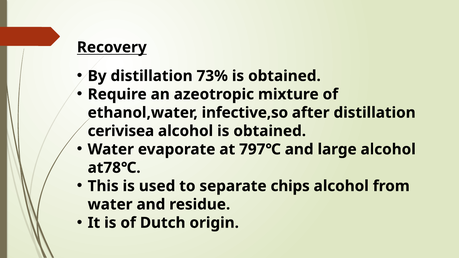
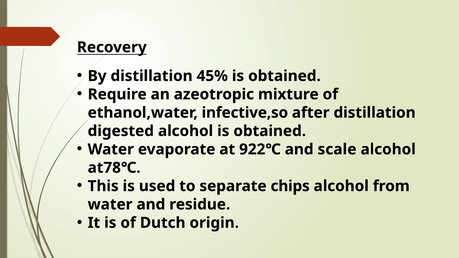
73%: 73% -> 45%
cerivisea: cerivisea -> digested
797℃: 797℃ -> 922℃
large: large -> scale
